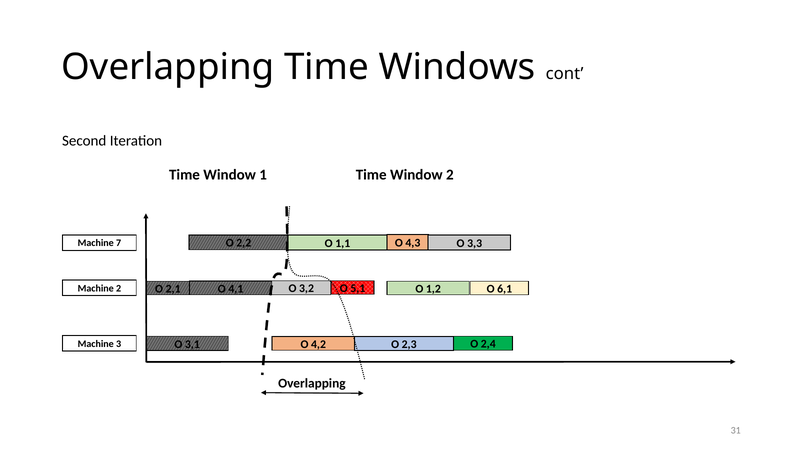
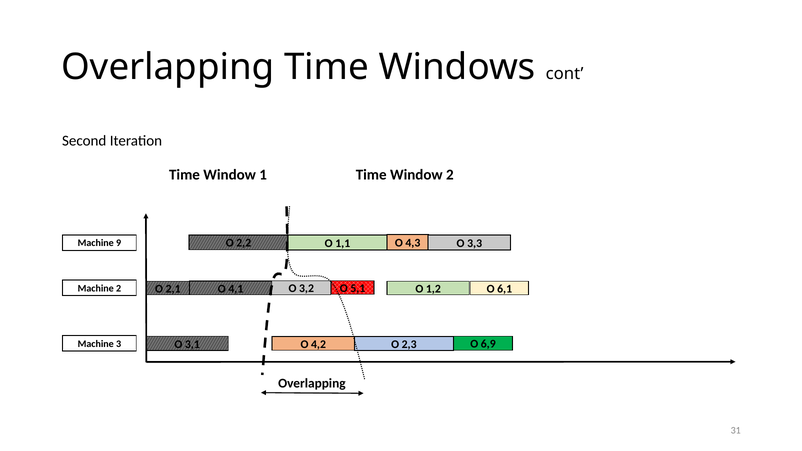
7: 7 -> 9
2,4: 2,4 -> 6,9
